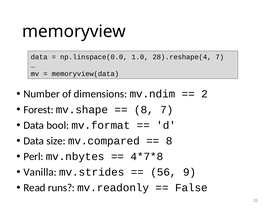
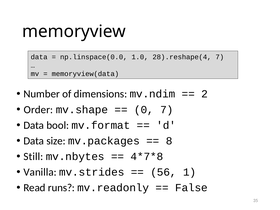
Forest: Forest -> Order
8 at (144, 110): 8 -> 0
mv.compared: mv.compared -> mv.packages
Perl: Perl -> Still
9: 9 -> 1
